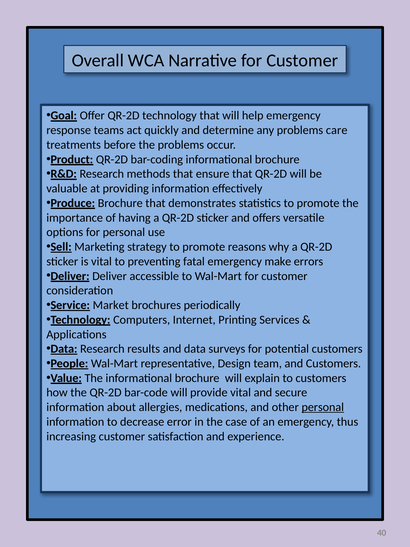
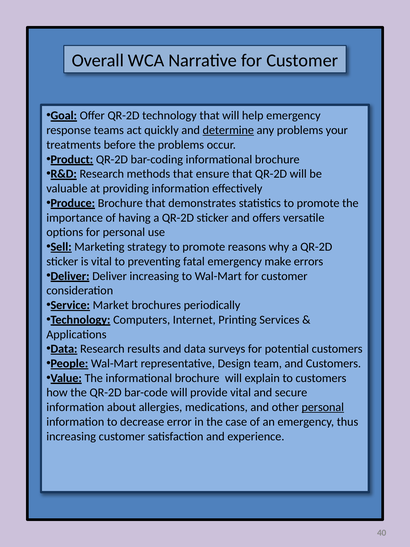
determine underline: none -> present
care: care -> your
Deliver accessible: accessible -> increasing
